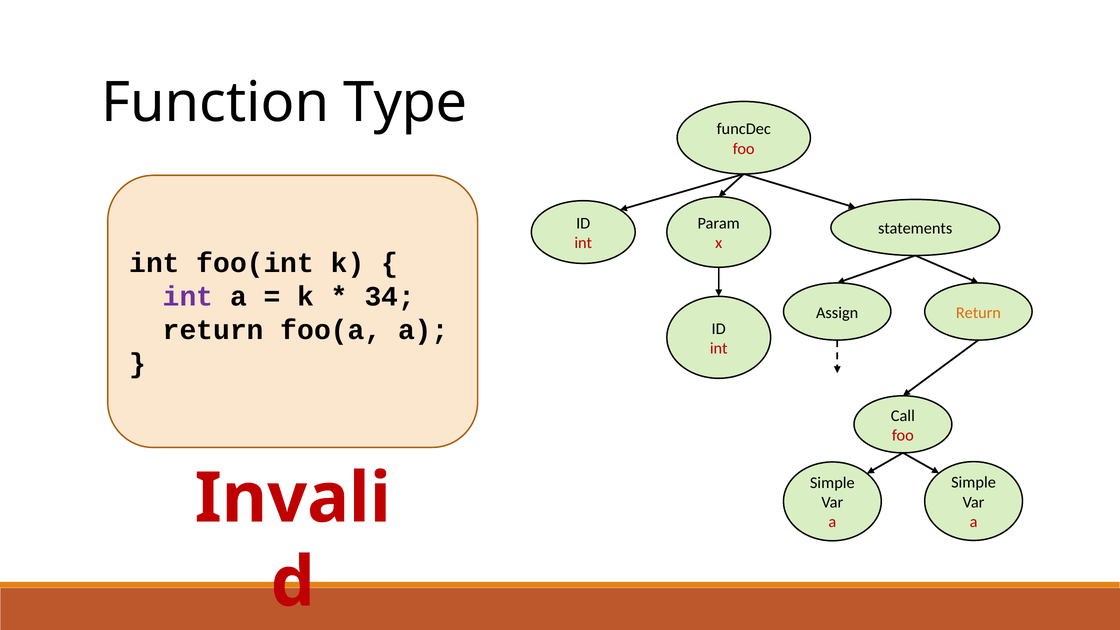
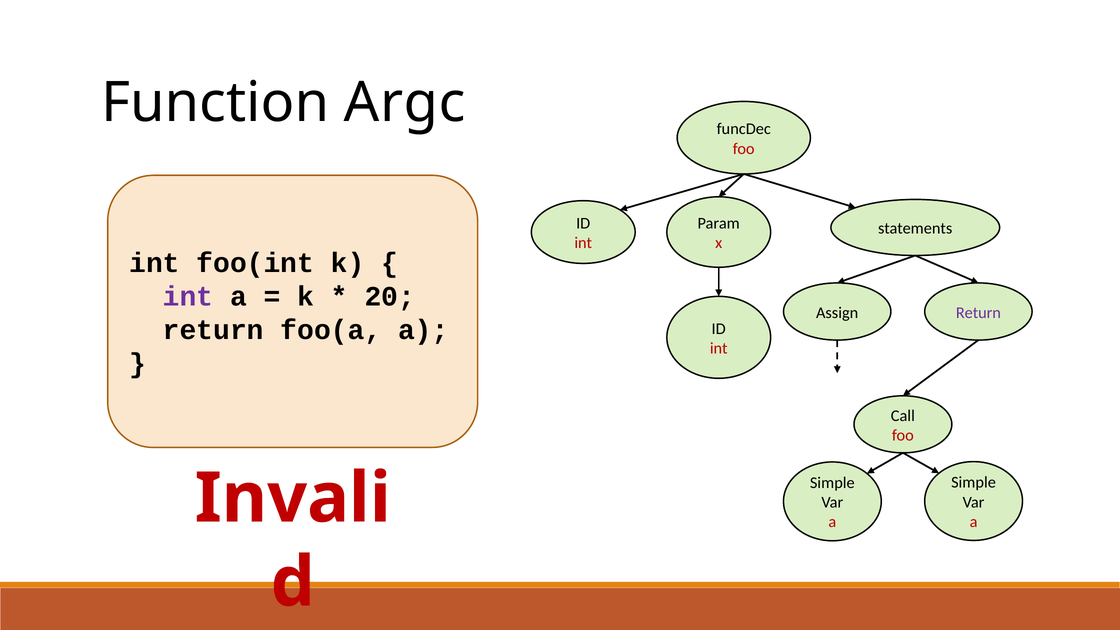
Type: Type -> Argc
34: 34 -> 20
Return at (978, 313) colour: orange -> purple
